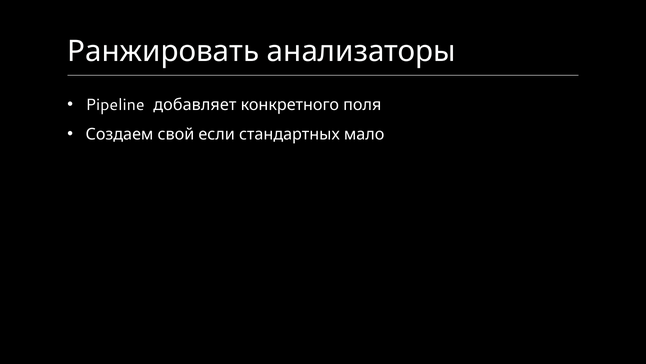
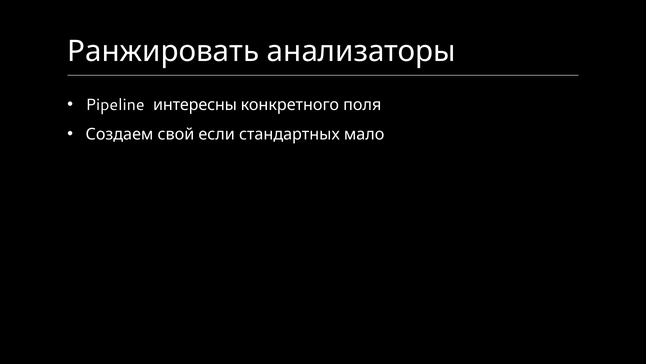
добавляет: добавляет -> интересны
